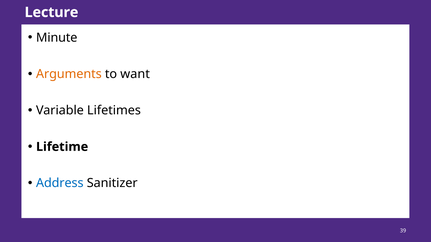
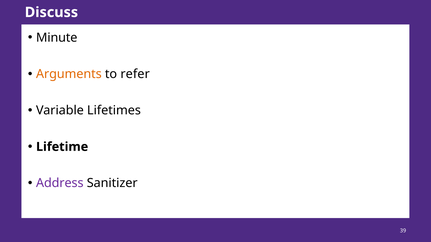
Lecture: Lecture -> Discuss
want: want -> refer
Address colour: blue -> purple
